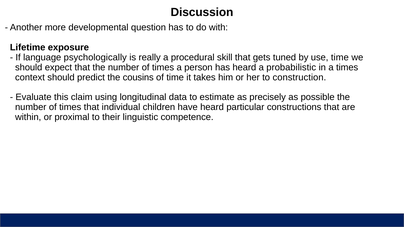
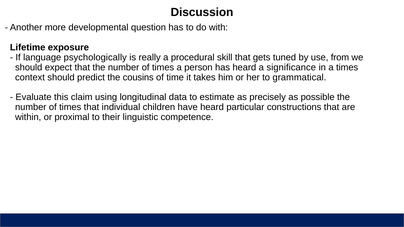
use time: time -> from
probabilistic: probabilistic -> significance
construction: construction -> grammatical
